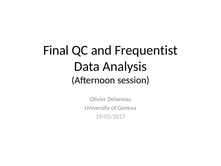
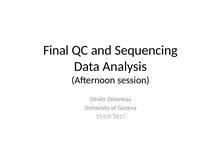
Frequentist: Frequentist -> Sequencing
